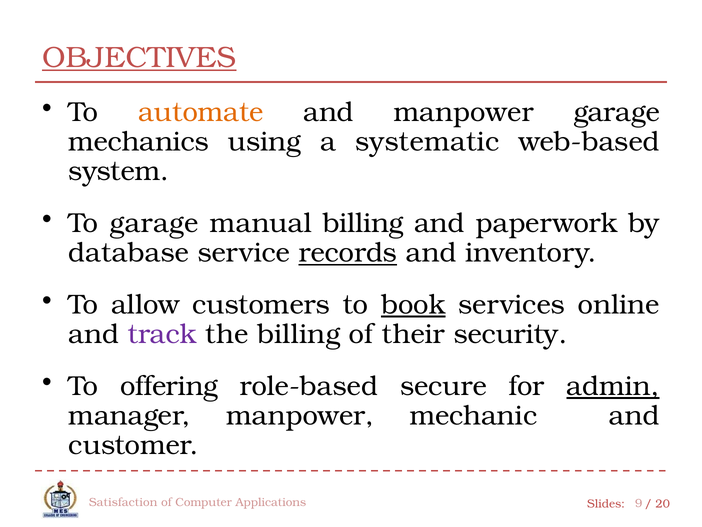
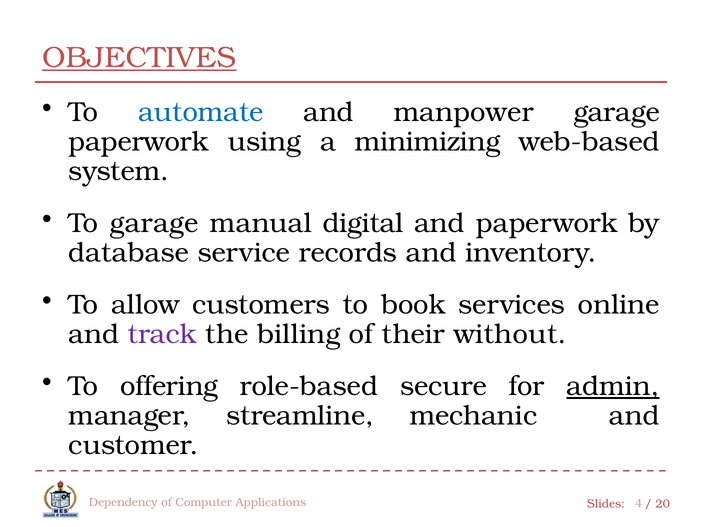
automate colour: orange -> blue
mechanics at (139, 142): mechanics -> paperwork
systematic: systematic -> minimizing
manual billing: billing -> digital
records underline: present -> none
book underline: present -> none
security: security -> without
manager manpower: manpower -> streamline
Satisfaction: Satisfaction -> Dependency
9: 9 -> 4
